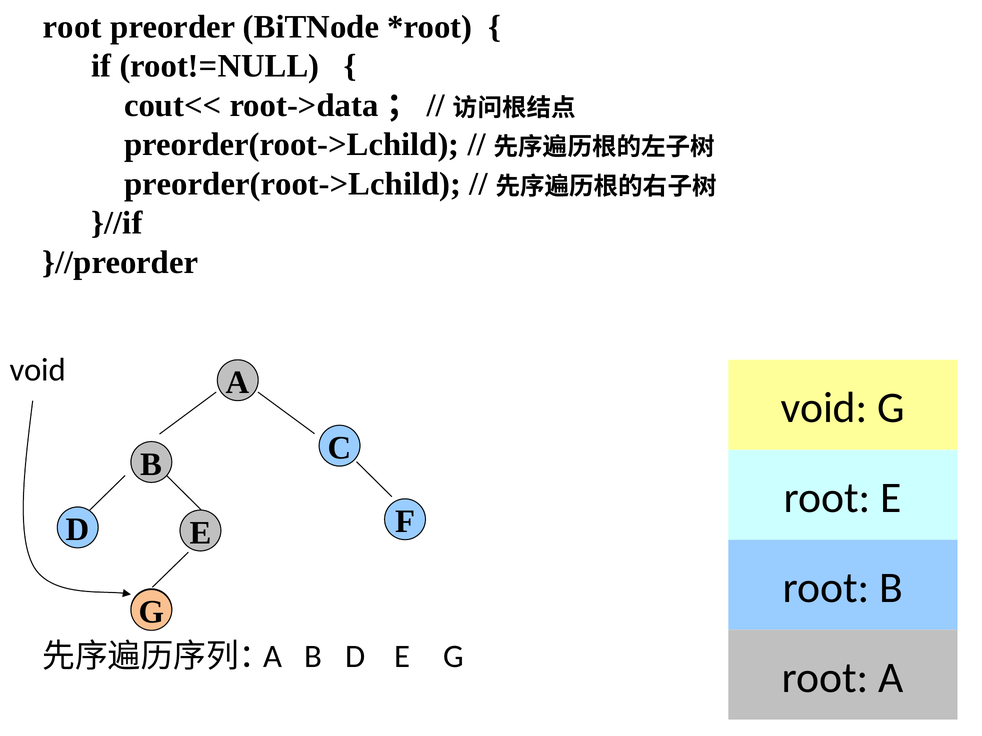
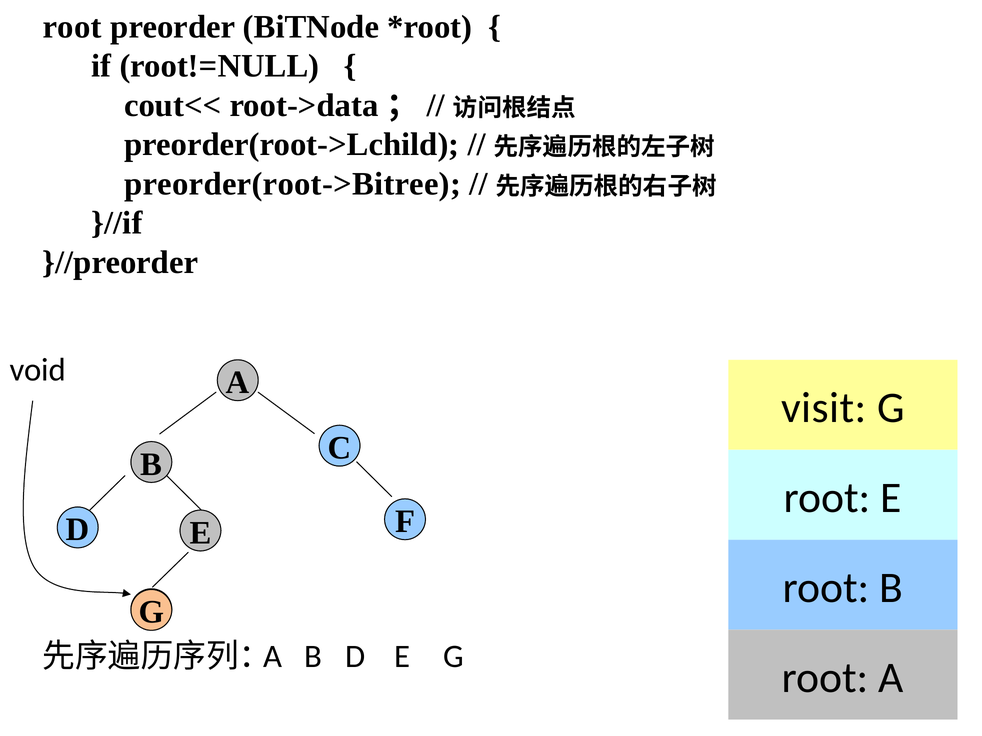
preorder(root->Lchild at (293, 184): preorder(root->Lchild -> preorder(root->Bitree
void at (824, 408): void -> visit
